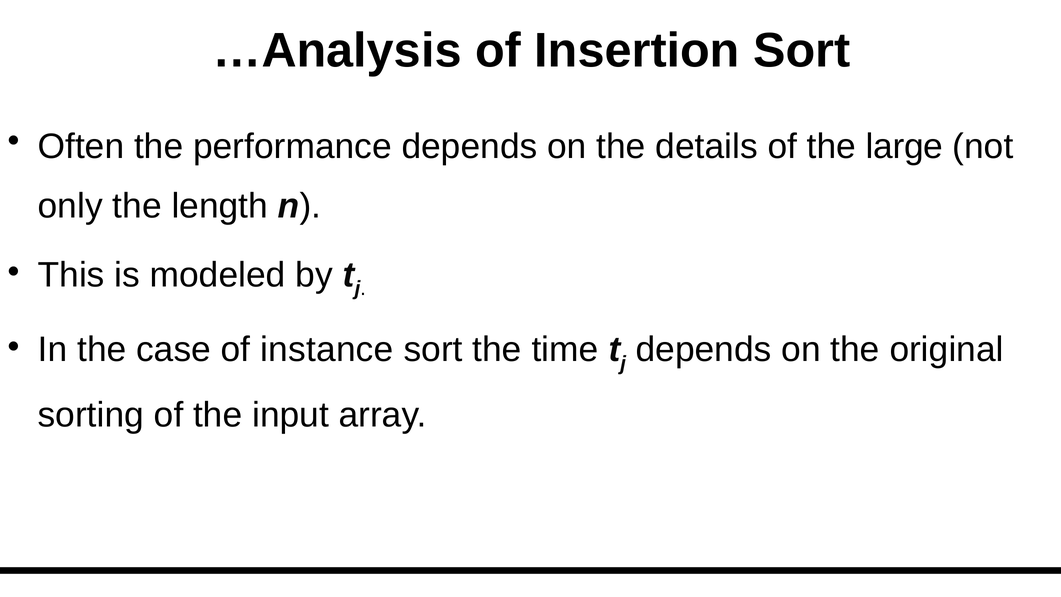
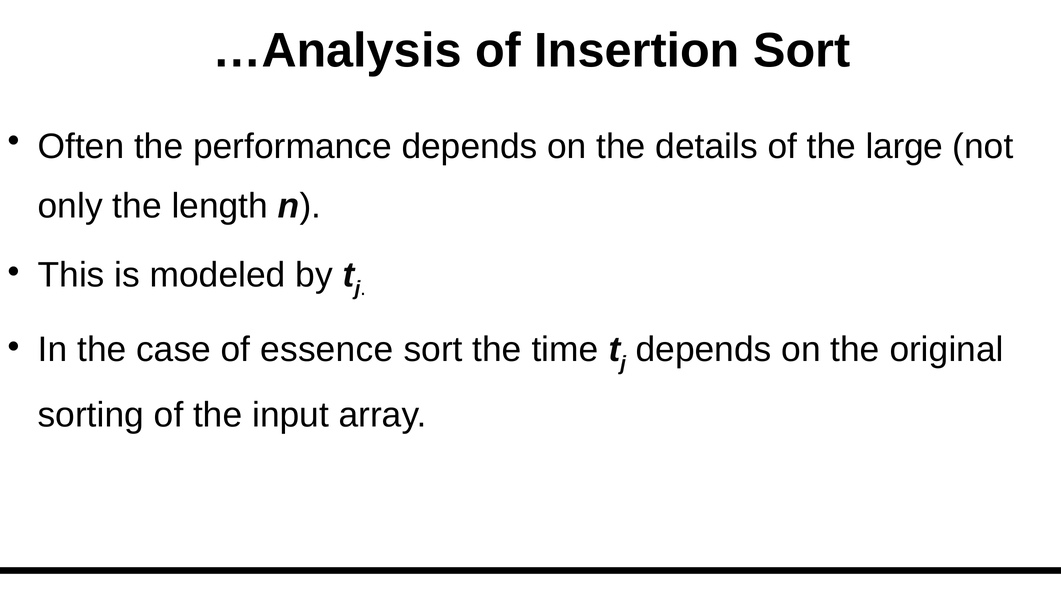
instance: instance -> essence
